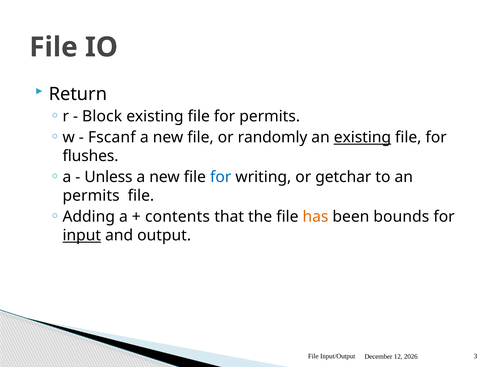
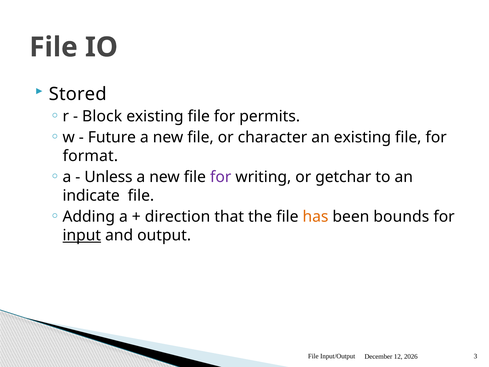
Return: Return -> Stored
Fscanf: Fscanf -> Future
randomly: randomly -> character
existing at (362, 137) underline: present -> none
flushes: flushes -> format
for at (221, 177) colour: blue -> purple
permits at (91, 196): permits -> indicate
contents: contents -> direction
